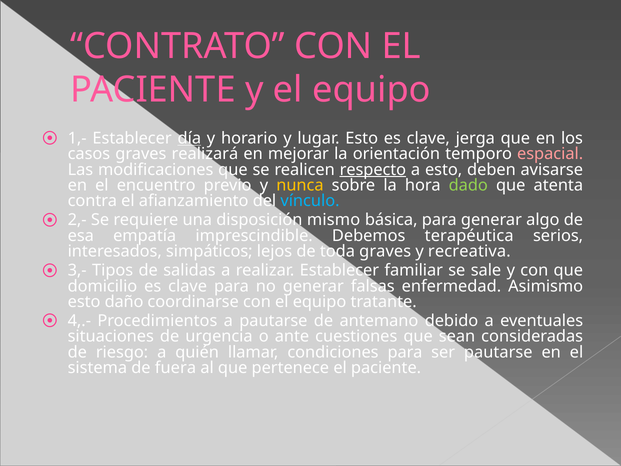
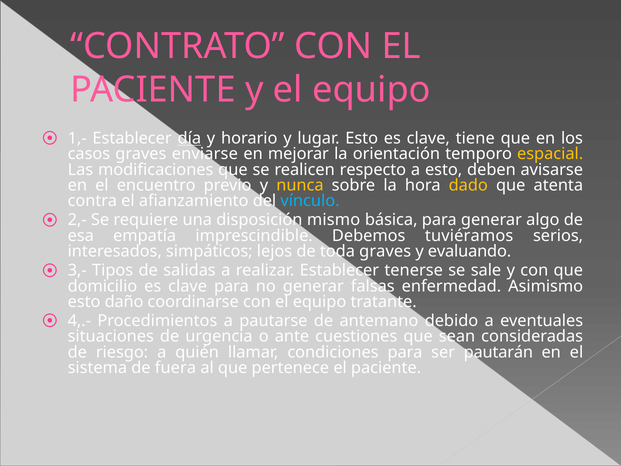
jerga: jerga -> tiene
realizará: realizará -> enviarse
espacial colour: pink -> yellow
respecto underline: present -> none
dado colour: light green -> yellow
terapéutica: terapéutica -> tuviéramos
recreativa: recreativa -> evaluando
familiar: familiar -> tenerse
ser pautarse: pautarse -> pautarán
